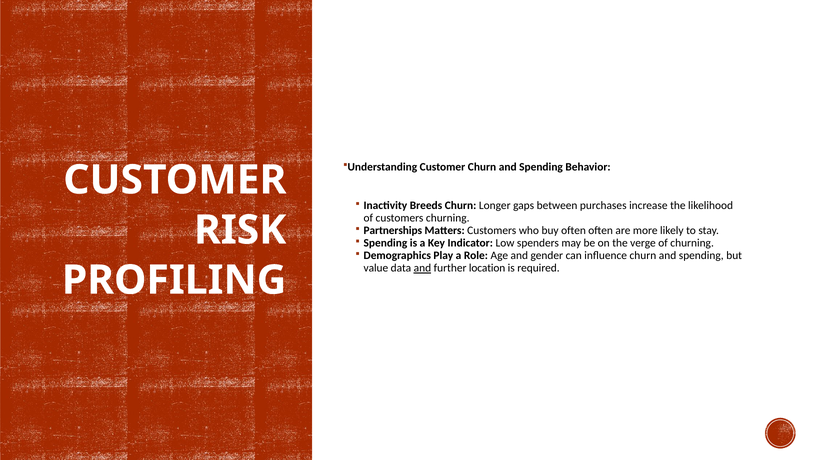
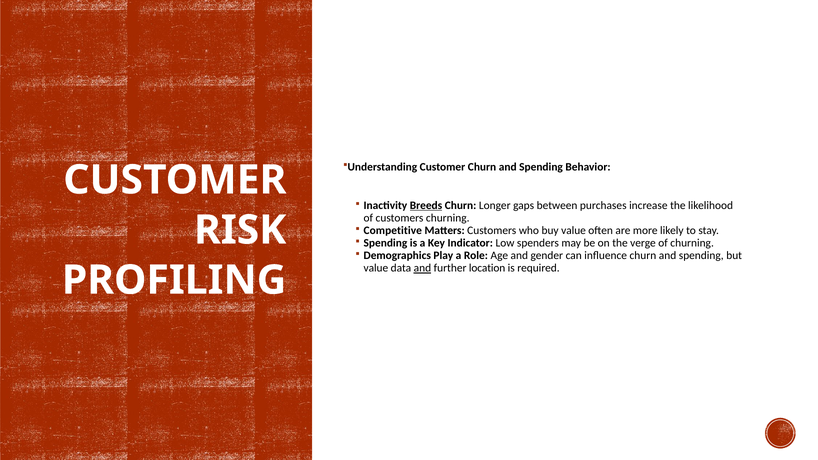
Breeds underline: none -> present
Partnerships: Partnerships -> Competitive
buy often: often -> value
